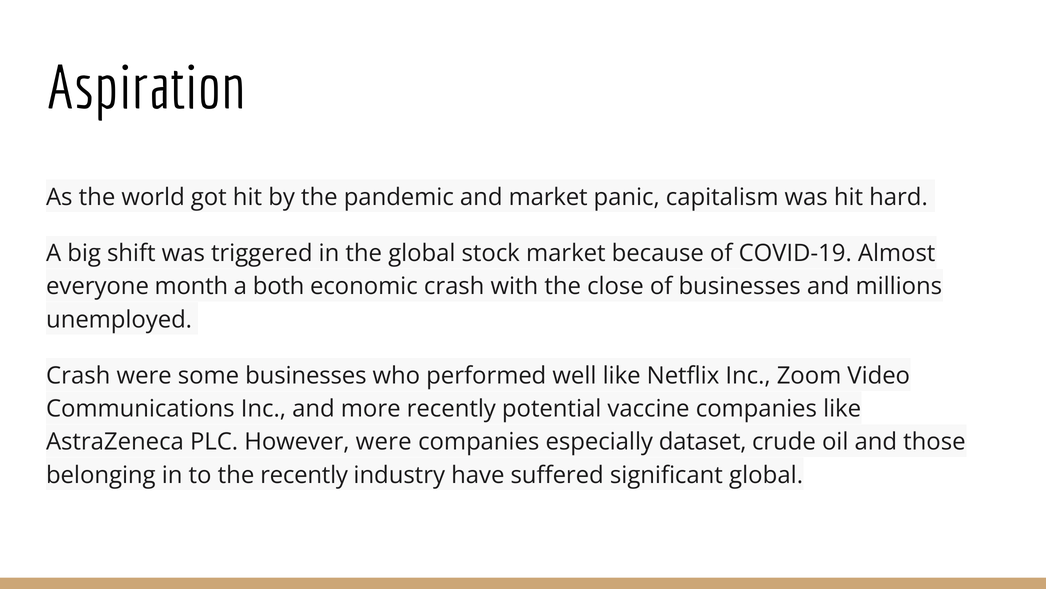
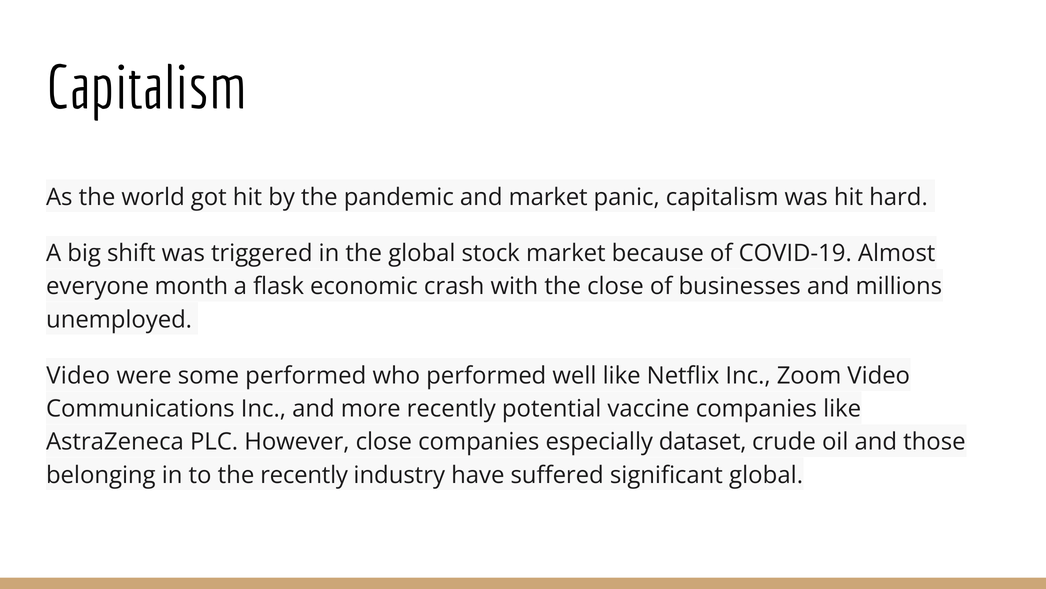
Aspiration at (146, 88): Aspiration -> Capitalism
both: both -> flask
Crash at (78, 376): Crash -> Video
some businesses: businesses -> performed
However were: were -> close
